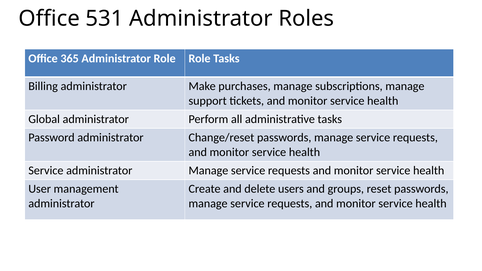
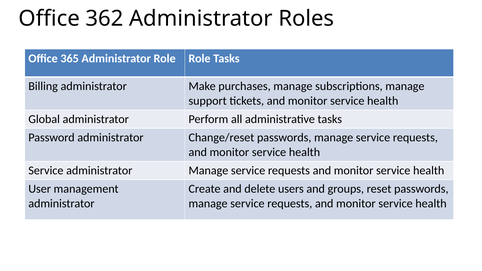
531: 531 -> 362
